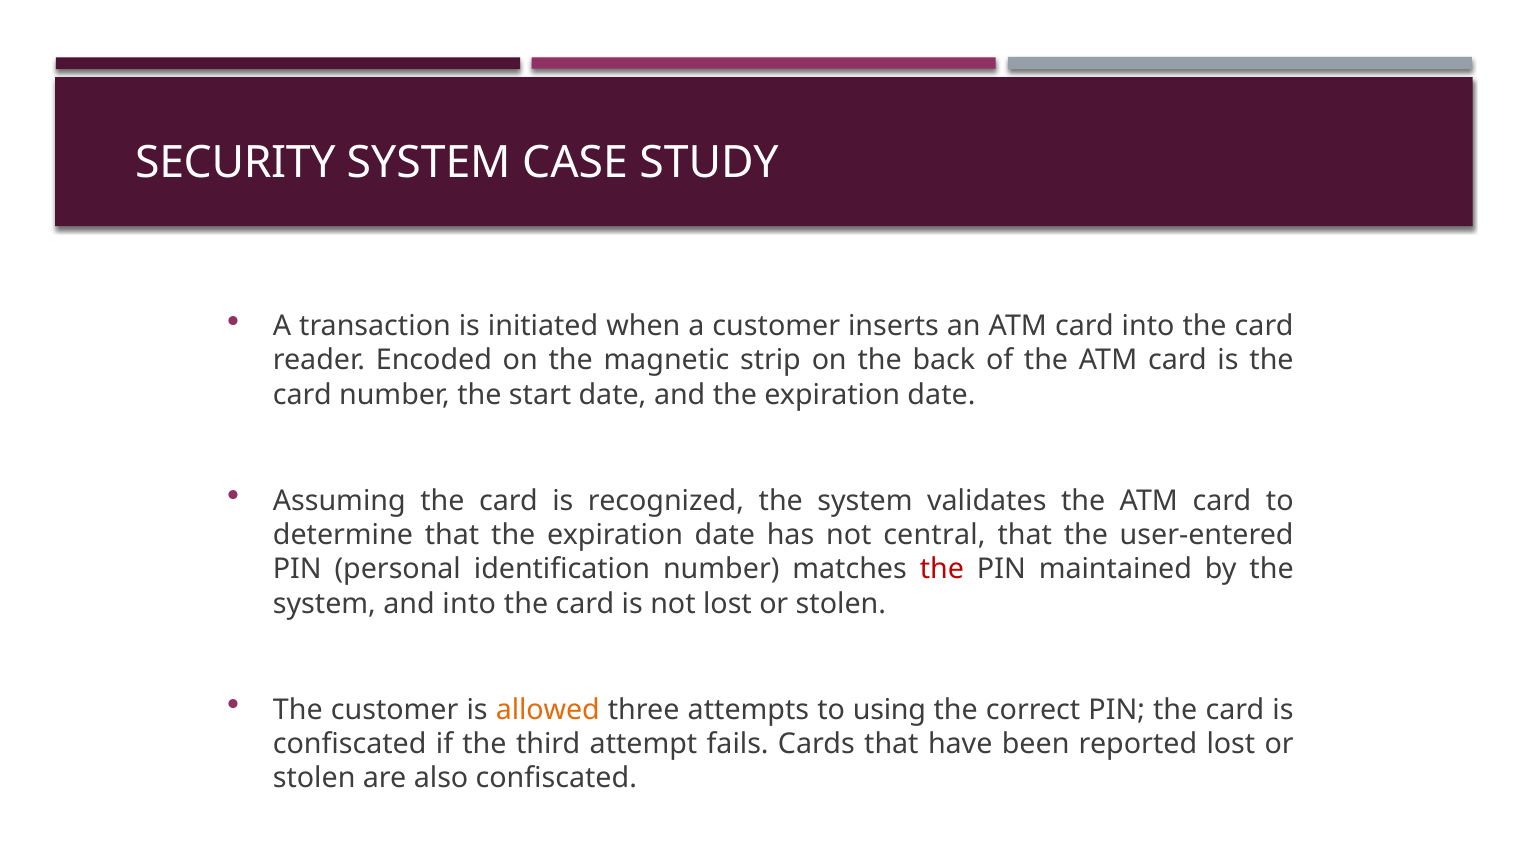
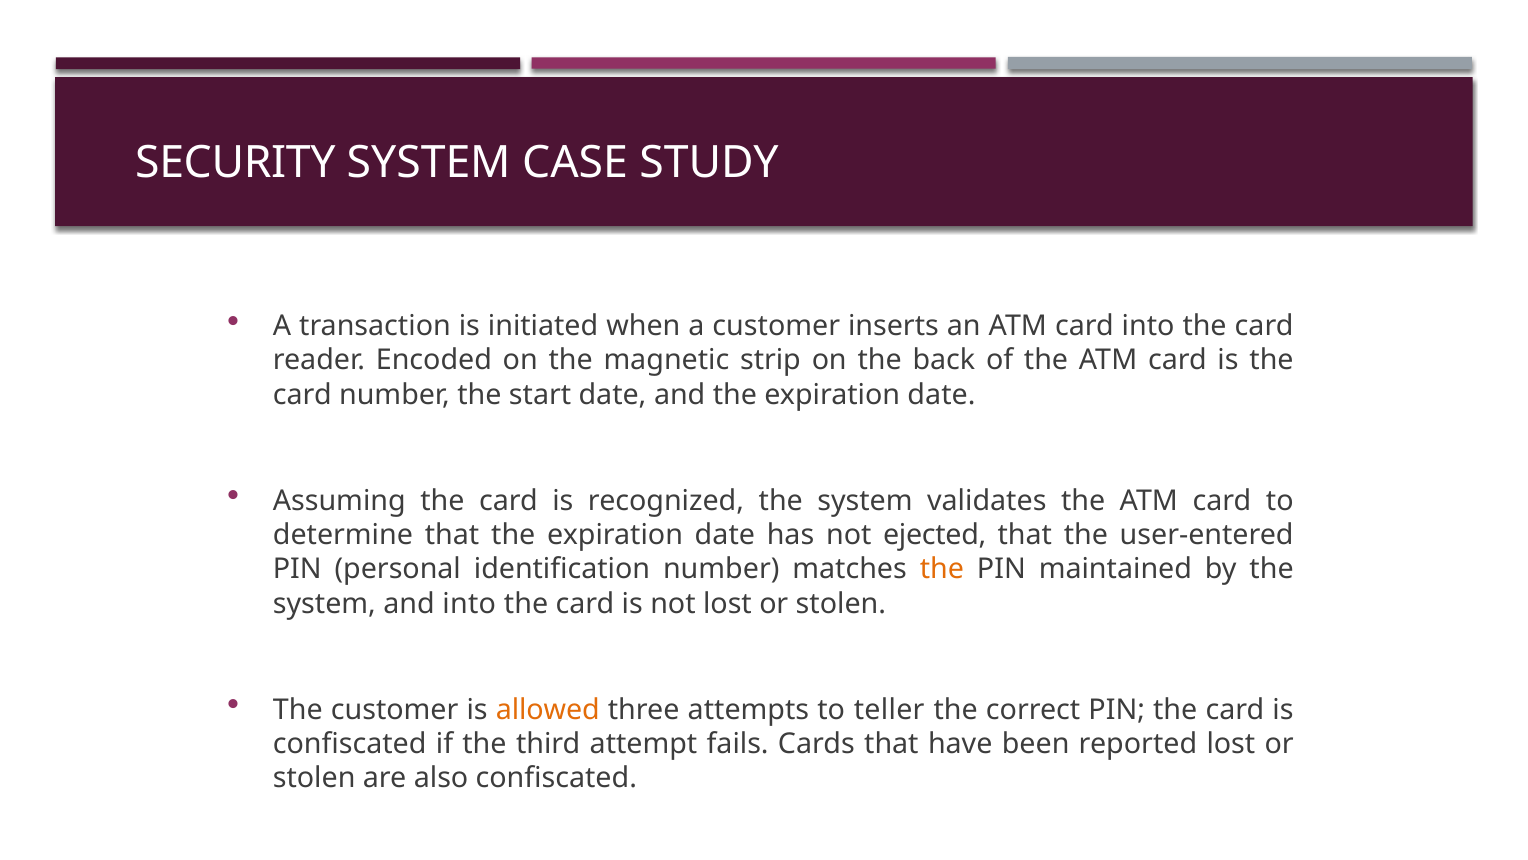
central: central -> ejected
the at (942, 569) colour: red -> orange
using: using -> teller
